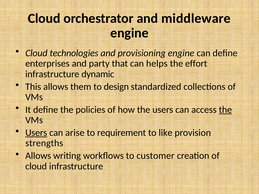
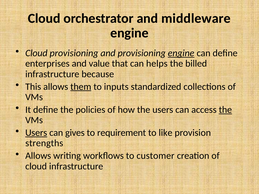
Cloud technologies: technologies -> provisioning
engine at (181, 53) underline: none -> present
party: party -> value
effort: effort -> billed
dynamic: dynamic -> because
them underline: none -> present
design: design -> inputs
arise: arise -> gives
